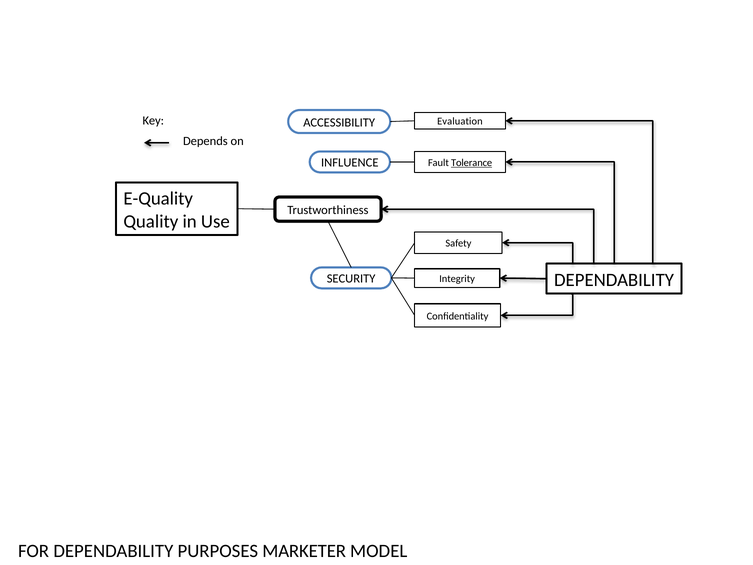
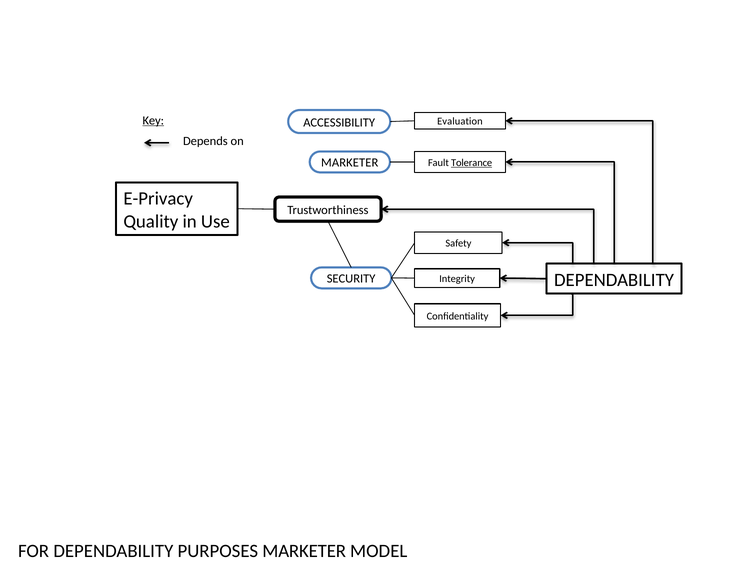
Key underline: none -> present
INFLUENCE at (350, 163): INFLUENCE -> MARKETER
E-Quality: E-Quality -> E-Privacy
